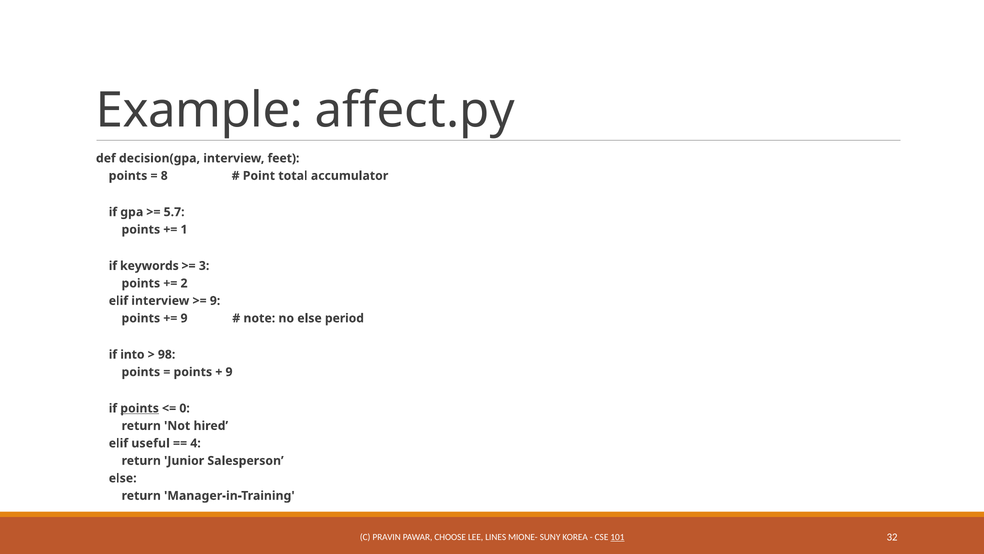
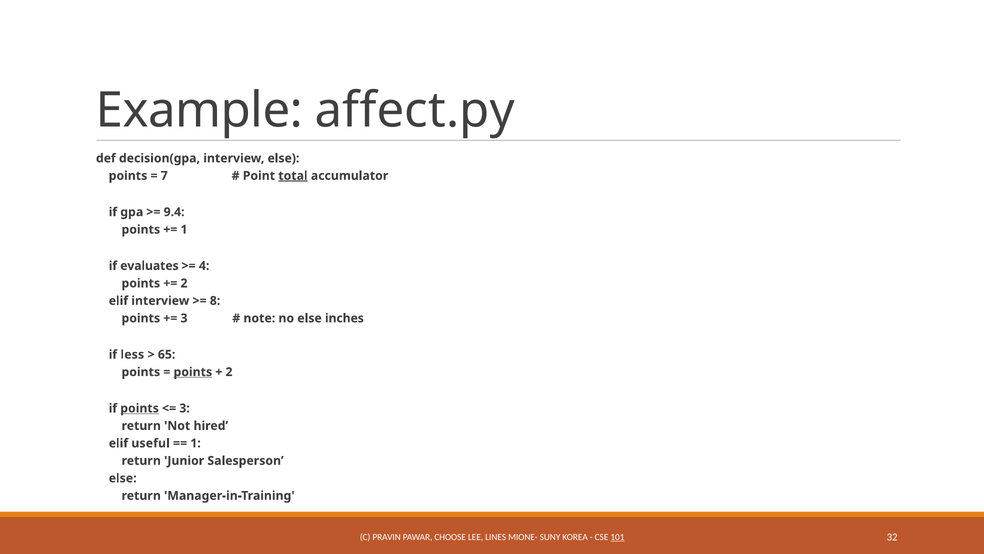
interview feet: feet -> else
8: 8 -> 7
total underline: none -> present
5.7: 5.7 -> 9.4
keywords: keywords -> evaluates
3: 3 -> 4
9 at (215, 301): 9 -> 8
9 at (184, 318): 9 -> 3
period: period -> inches
into: into -> less
98: 98 -> 65
points at (193, 372) underline: none -> present
9 at (229, 372): 9 -> 2
0 at (185, 408): 0 -> 3
4 at (196, 443): 4 -> 1
